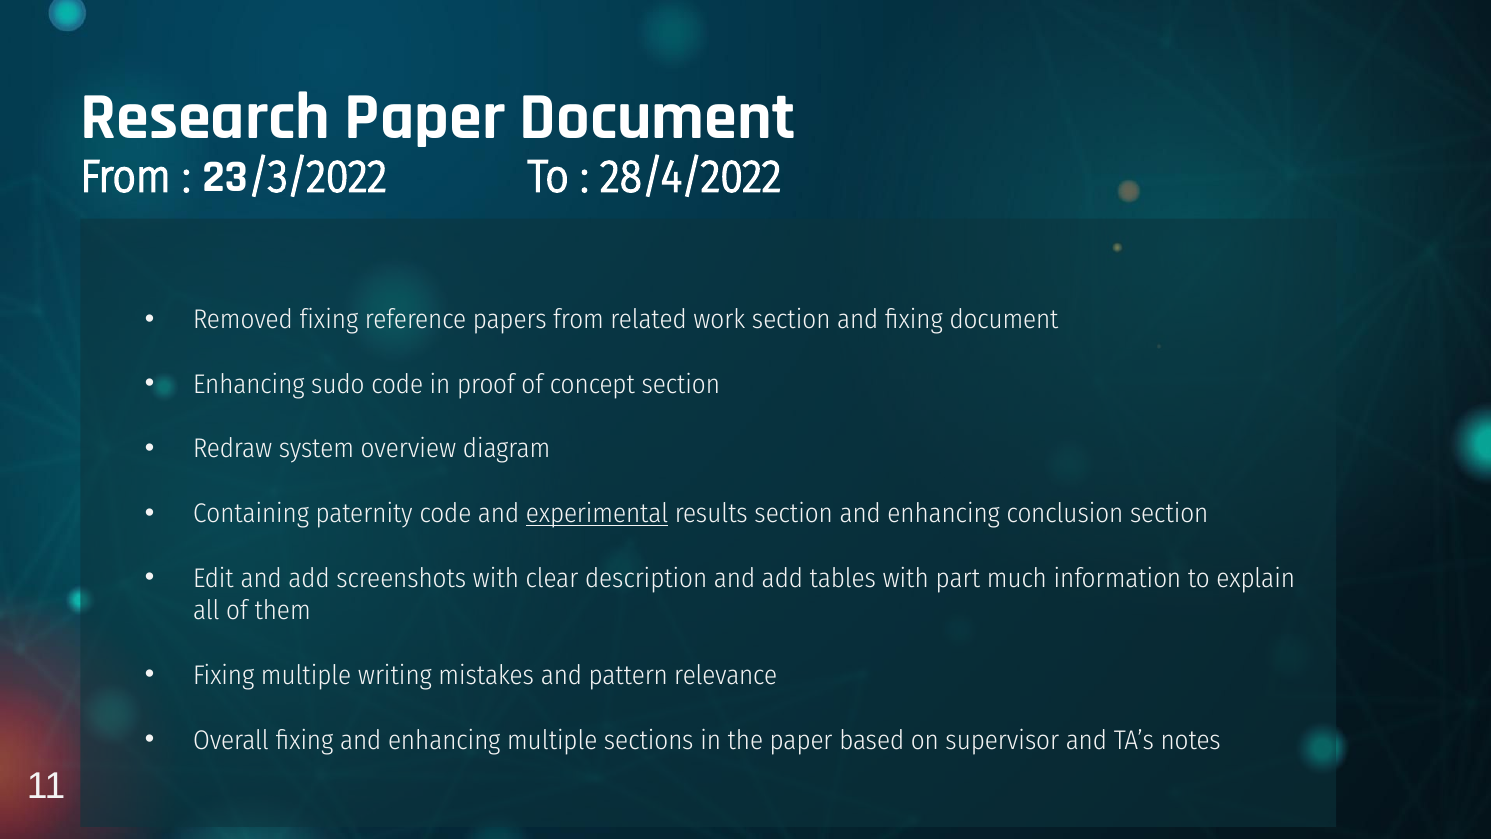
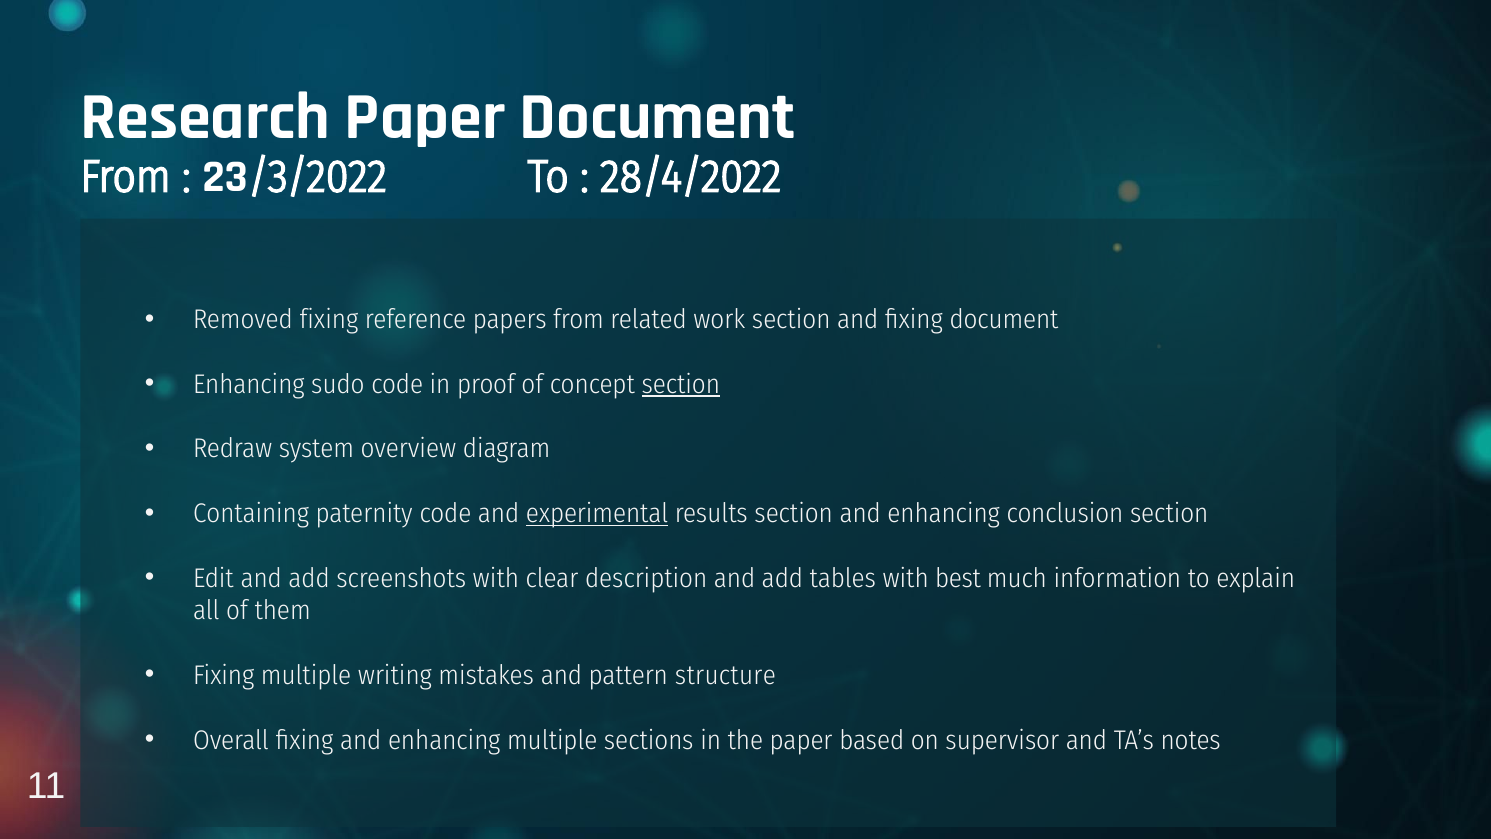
section at (681, 384) underline: none -> present
part: part -> best
relevance: relevance -> structure
